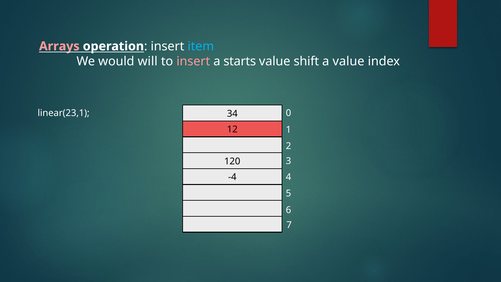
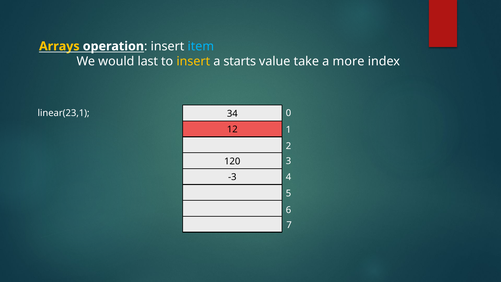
Arrays colour: pink -> yellow
will: will -> last
insert at (193, 61) colour: pink -> yellow
shift: shift -> take
a value: value -> more
-4: -4 -> -3
